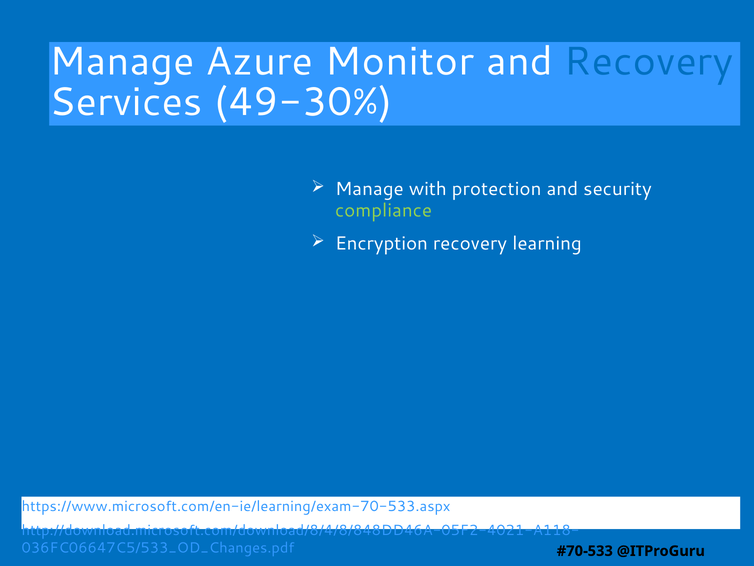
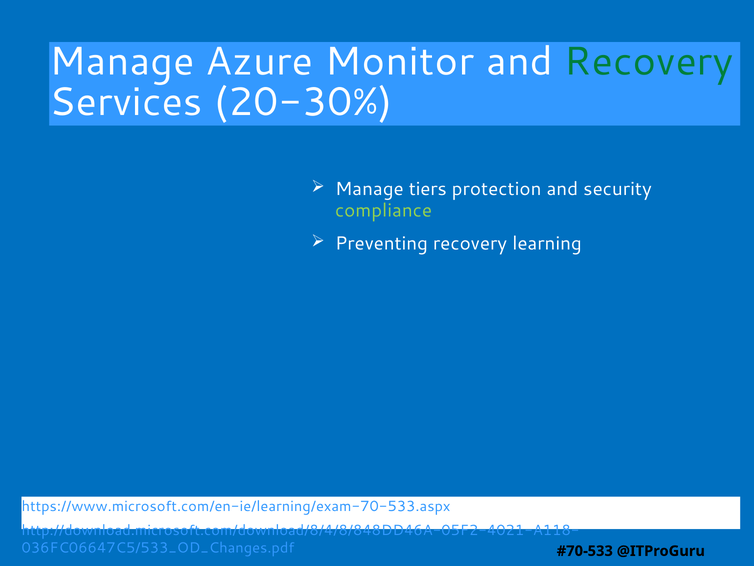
Recovery at (649, 61) colour: blue -> green
49-30%: 49-30% -> 20-30%
with: with -> tiers
Encryption: Encryption -> Preventing
